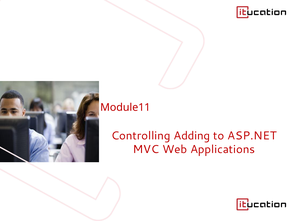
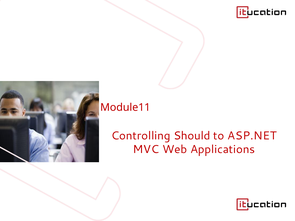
Adding: Adding -> Should
